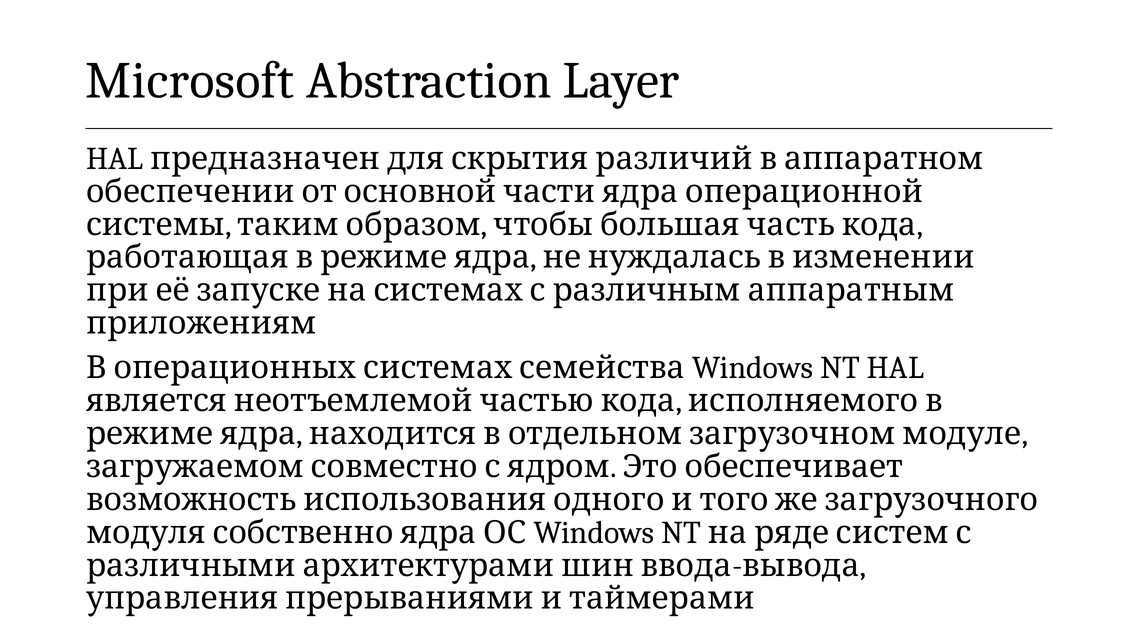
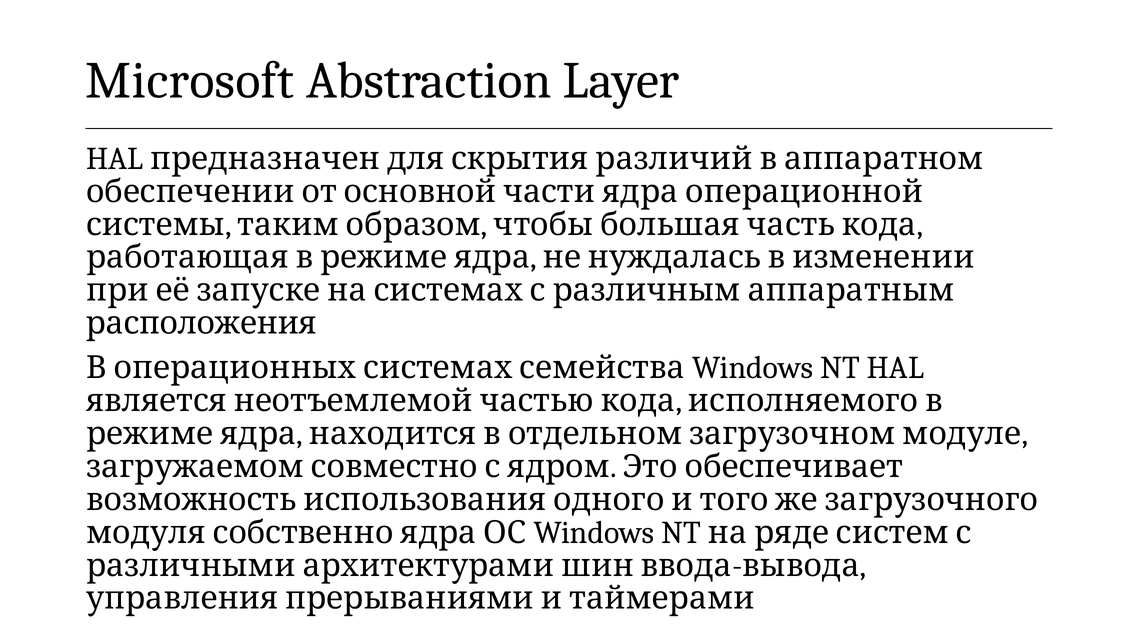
приложениям: приложениям -> расположения
